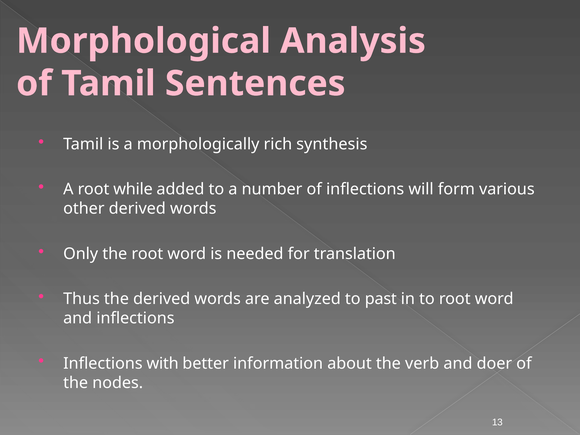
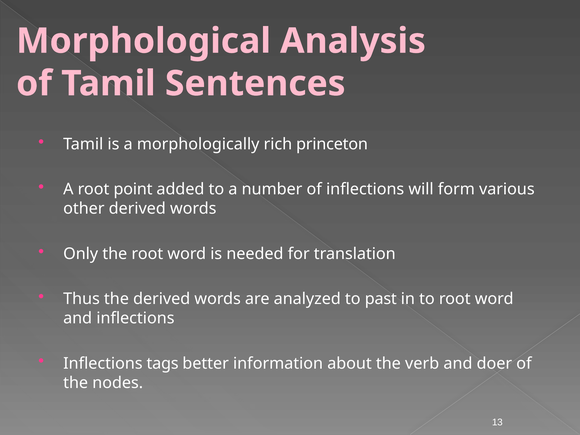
synthesis: synthesis -> princeton
while: while -> point
with: with -> tags
